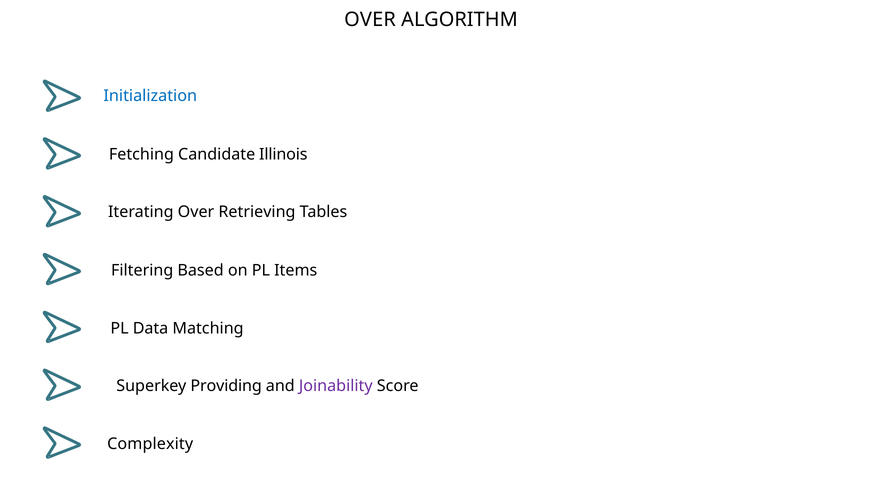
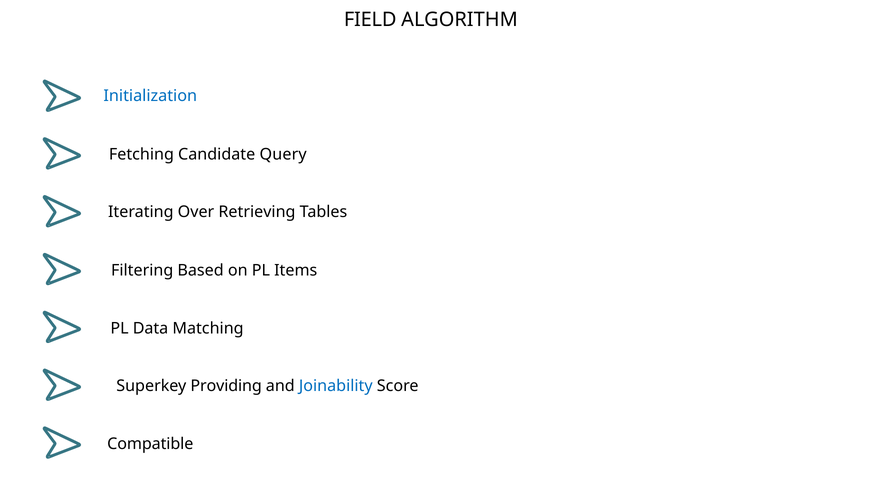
OVER at (370, 20): OVER -> FIELD
Illinois: Illinois -> Query
Joinability colour: purple -> blue
Complexity: Complexity -> Compatible
